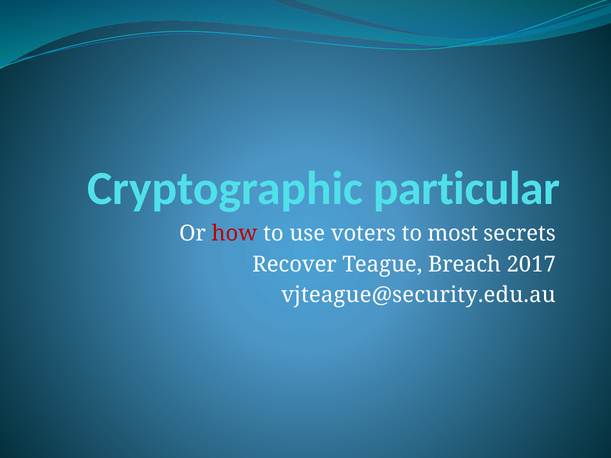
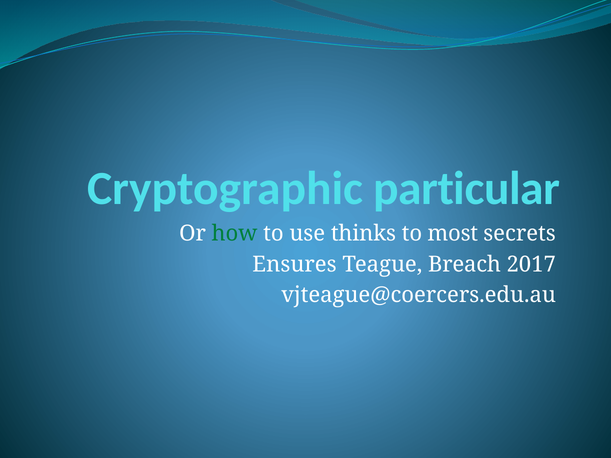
how colour: red -> green
voters: voters -> thinks
Recover: Recover -> Ensures
vjteague@security.edu.au: vjteague@security.edu.au -> vjteague@coercers.edu.au
